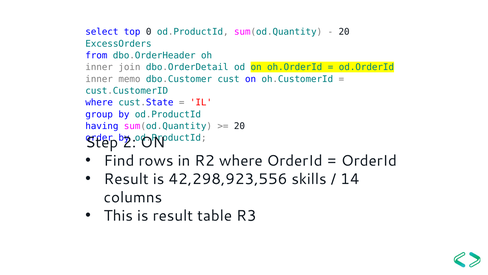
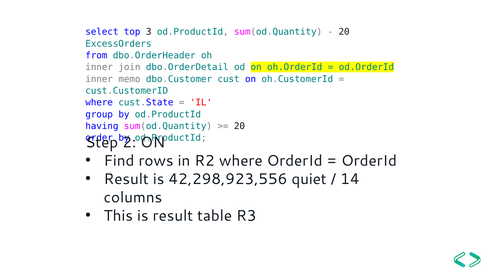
0: 0 -> 3
skills: skills -> quiet
